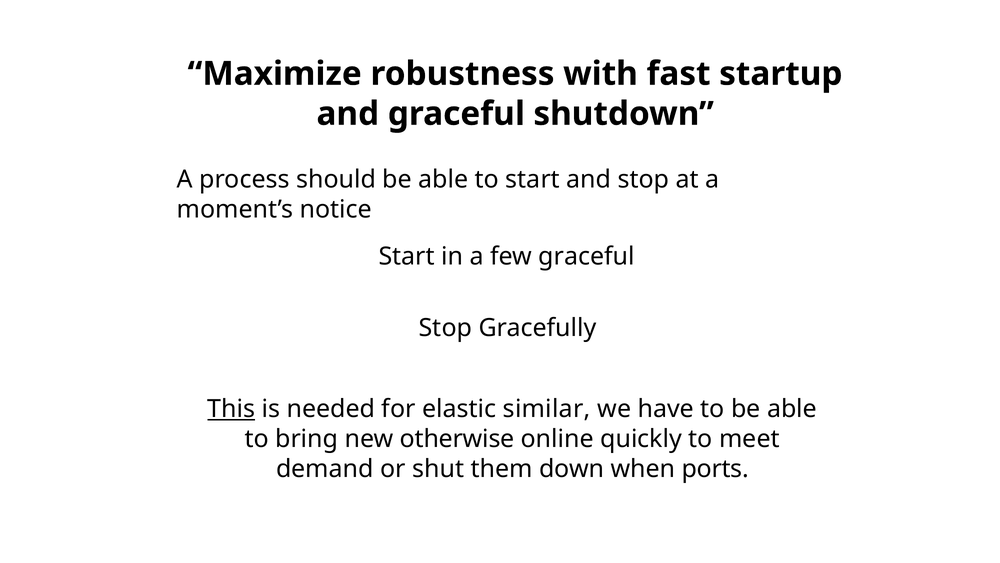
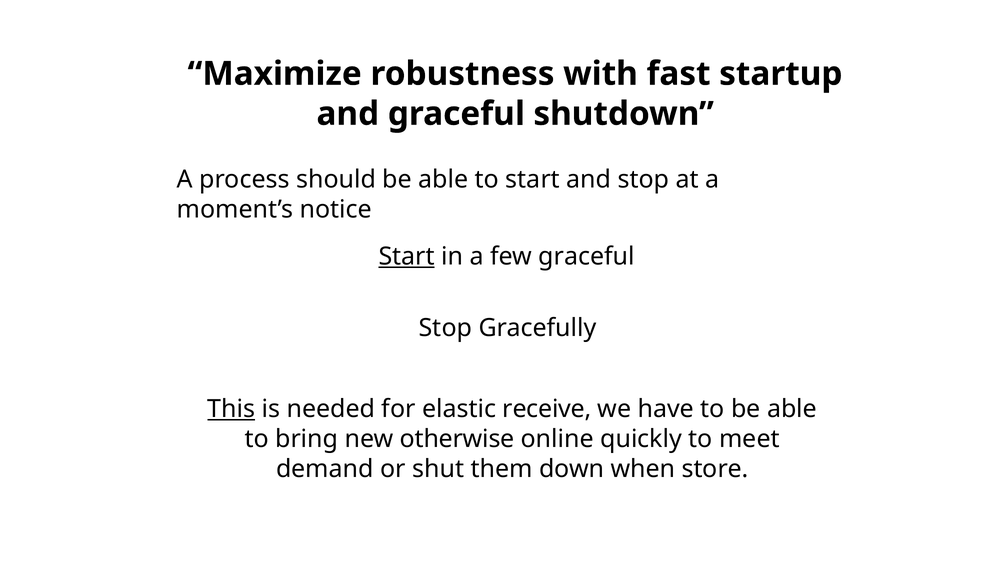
Start at (407, 256) underline: none -> present
similar: similar -> receive
ports: ports -> store
